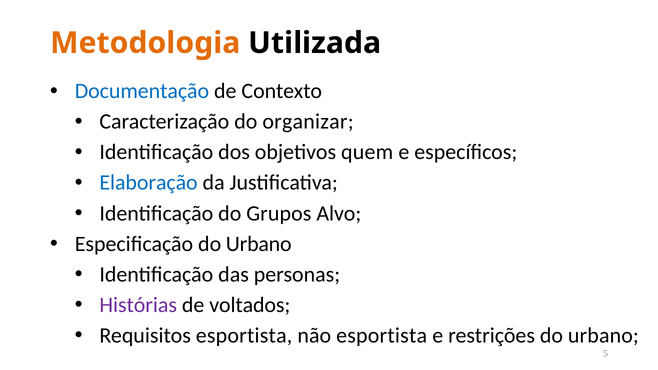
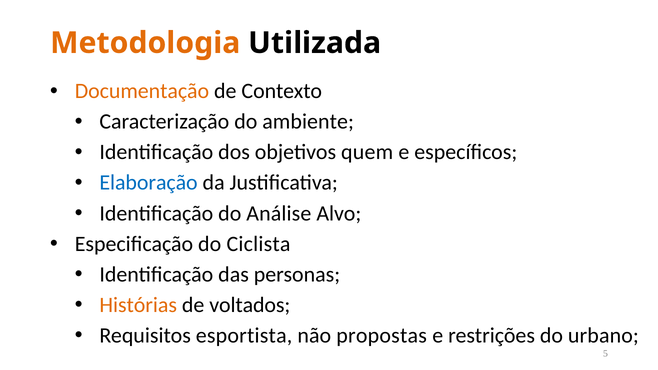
Documentação colour: blue -> orange
organizar: organizar -> ambiente
Grupos: Grupos -> Análise
Especificação do Urbano: Urbano -> Ciclista
Histórias colour: purple -> orange
não esportista: esportista -> propostas
